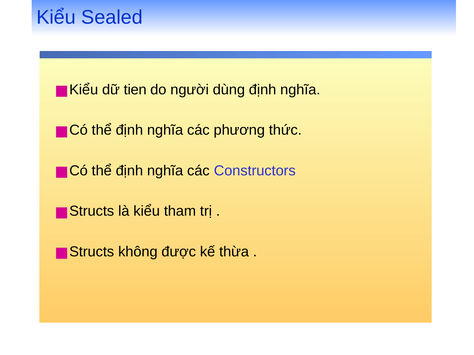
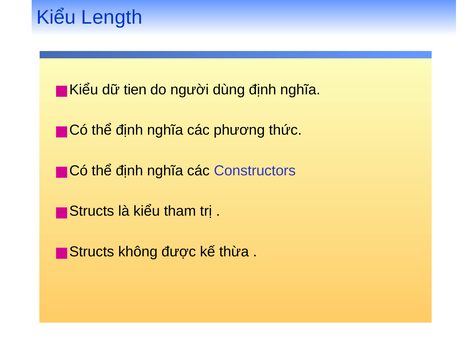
Sealed: Sealed -> Length
